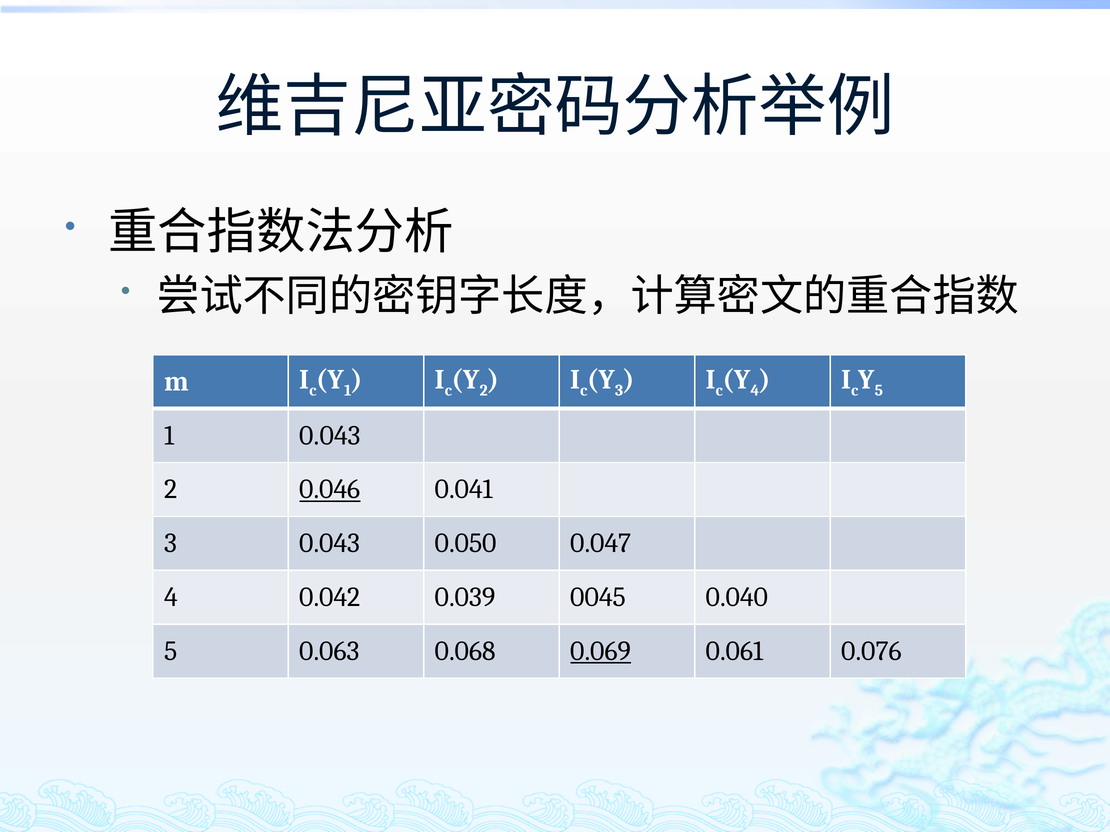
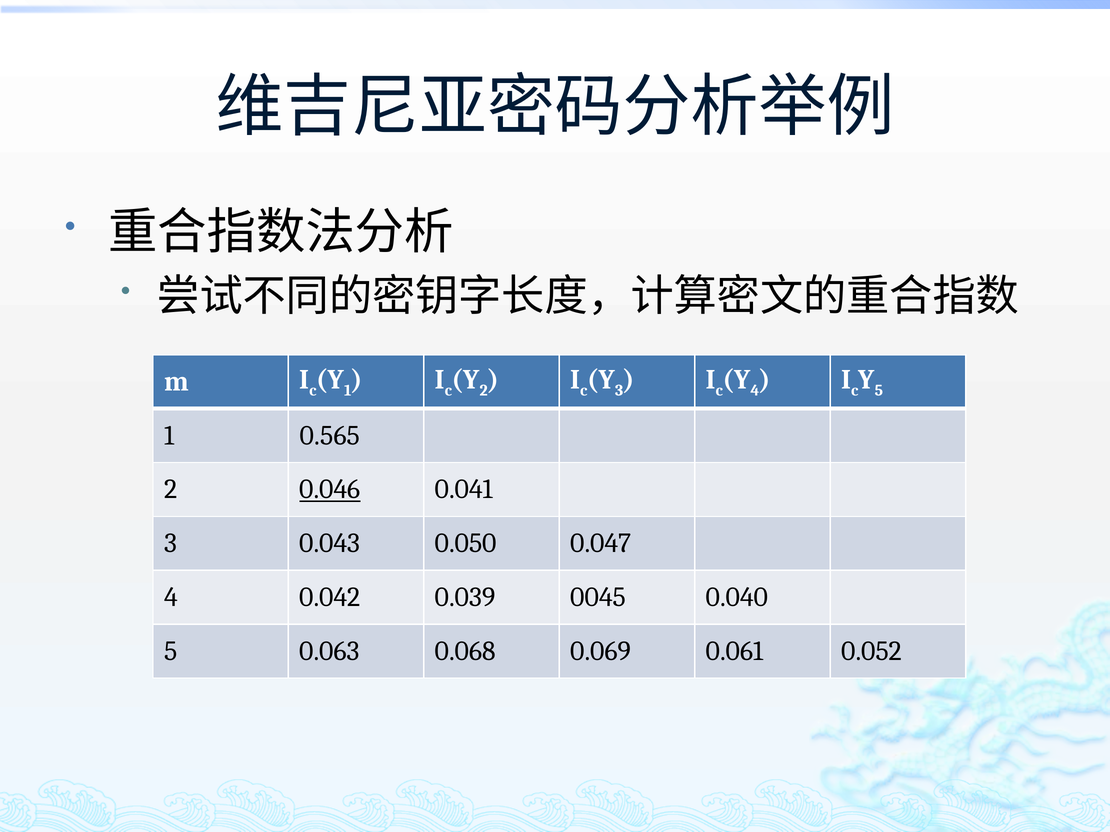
1 0.043: 0.043 -> 0.565
0.069 underline: present -> none
0.076: 0.076 -> 0.052
